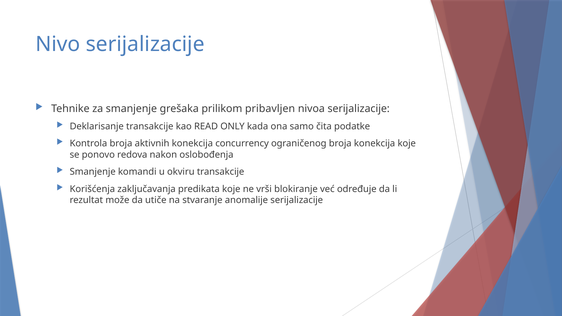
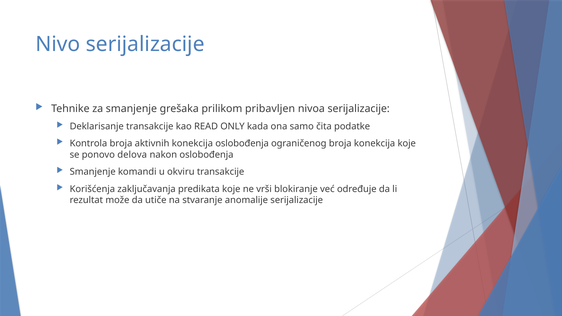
konekcija concurrency: concurrency -> oslobođenja
redova: redova -> delova
